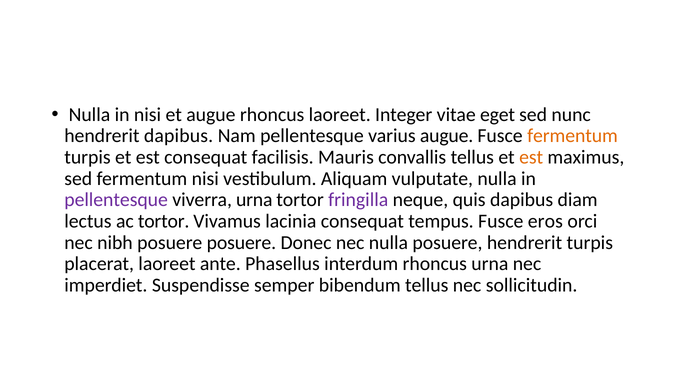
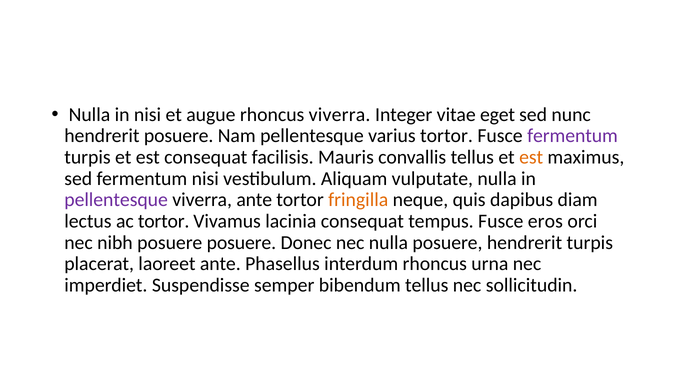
rhoncus laoreet: laoreet -> viverra
hendrerit dapibus: dapibus -> posuere
varius augue: augue -> tortor
fermentum at (572, 136) colour: orange -> purple
viverra urna: urna -> ante
fringilla colour: purple -> orange
